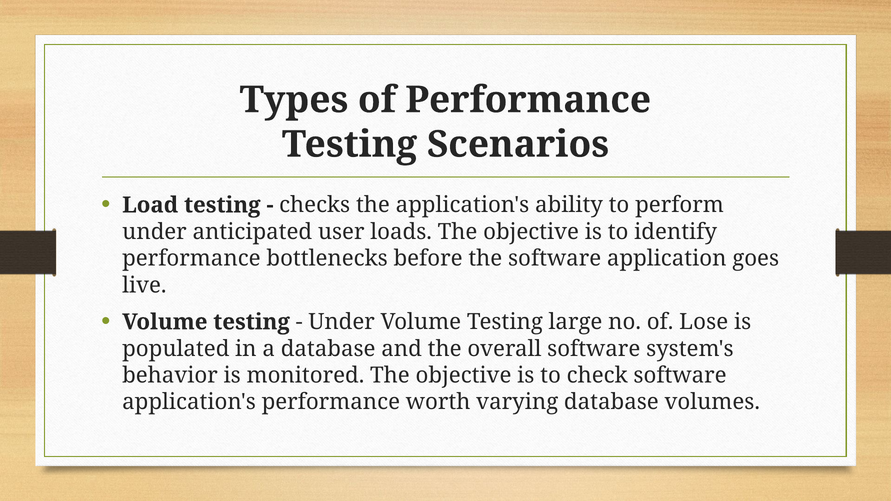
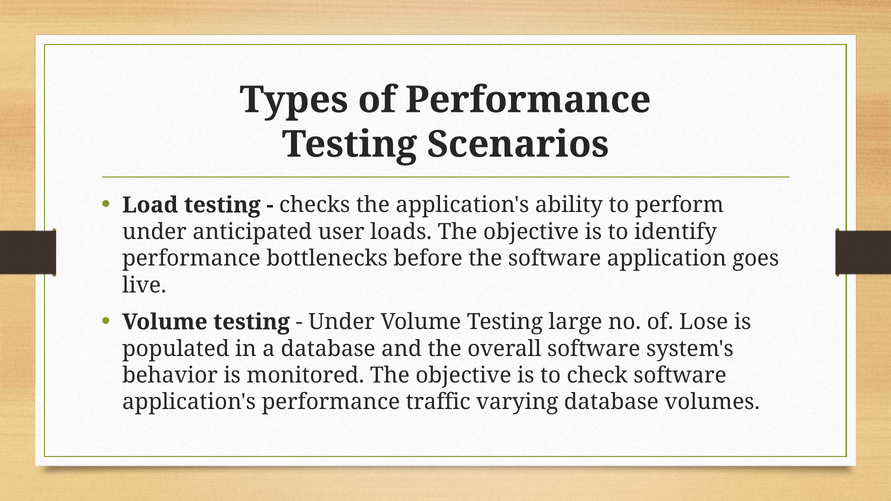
worth: worth -> traffic
